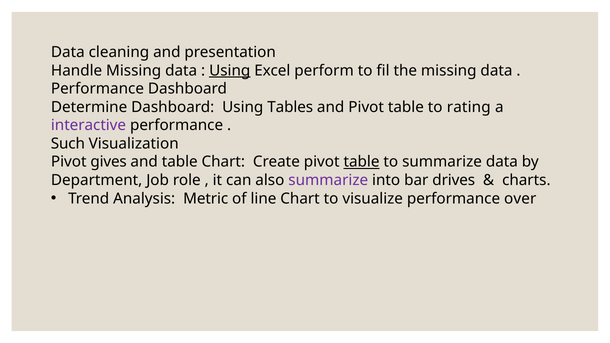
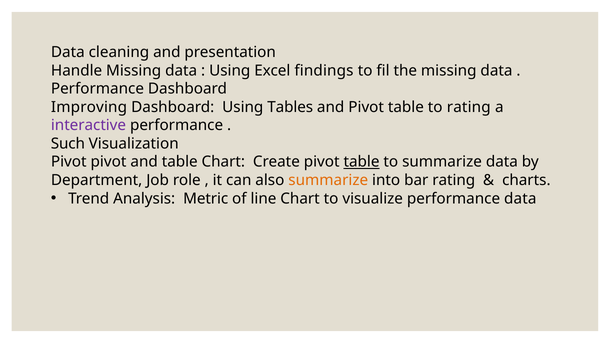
Using at (230, 71) underline: present -> none
perform: perform -> findings
Determine: Determine -> Improving
Pivot gives: gives -> pivot
summarize at (328, 180) colour: purple -> orange
bar drives: drives -> rating
performance over: over -> data
